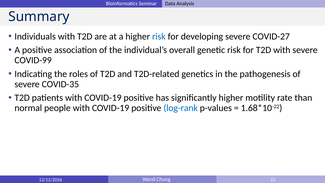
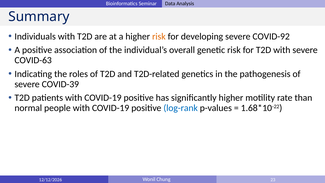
risk at (159, 36) colour: blue -> orange
COVID-27: COVID-27 -> COVID-92
COVID-99: COVID-99 -> COVID-63
COVID-35: COVID-35 -> COVID-39
